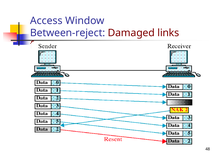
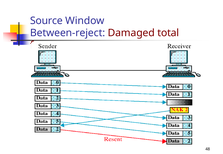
Access: Access -> Source
links: links -> total
